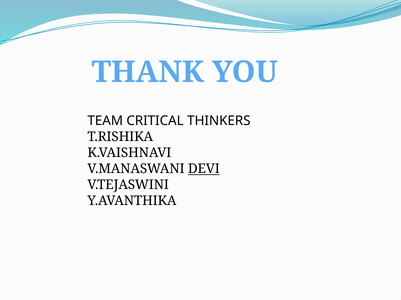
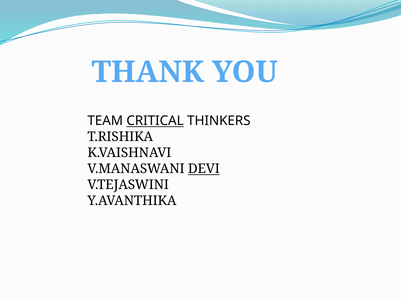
CRITICAL underline: none -> present
